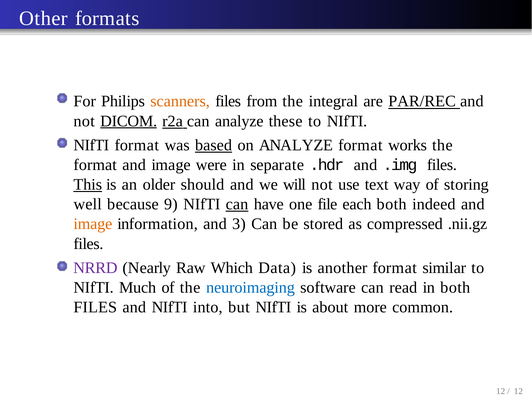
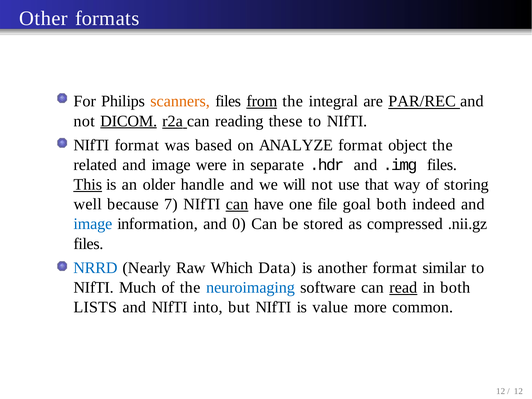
from underline: none -> present
can analyze: analyze -> reading
based underline: present -> none
works: works -> object
format at (95, 165): format -> related
should: should -> handle
text: text -> that
9: 9 -> 7
each: each -> goal
image at (93, 224) colour: orange -> blue
3: 3 -> 0
NRRD colour: purple -> blue
read underline: none -> present
FILES at (95, 308): FILES -> LISTS
about: about -> value
